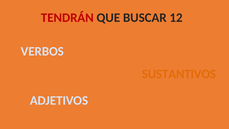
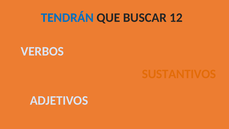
TENDRÁN colour: red -> blue
